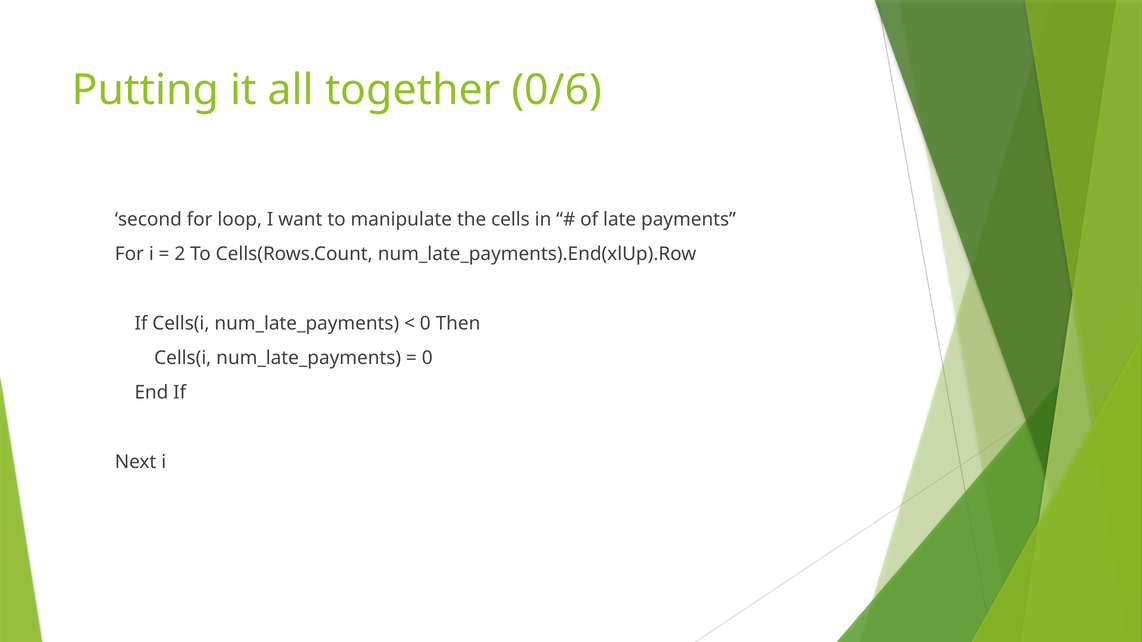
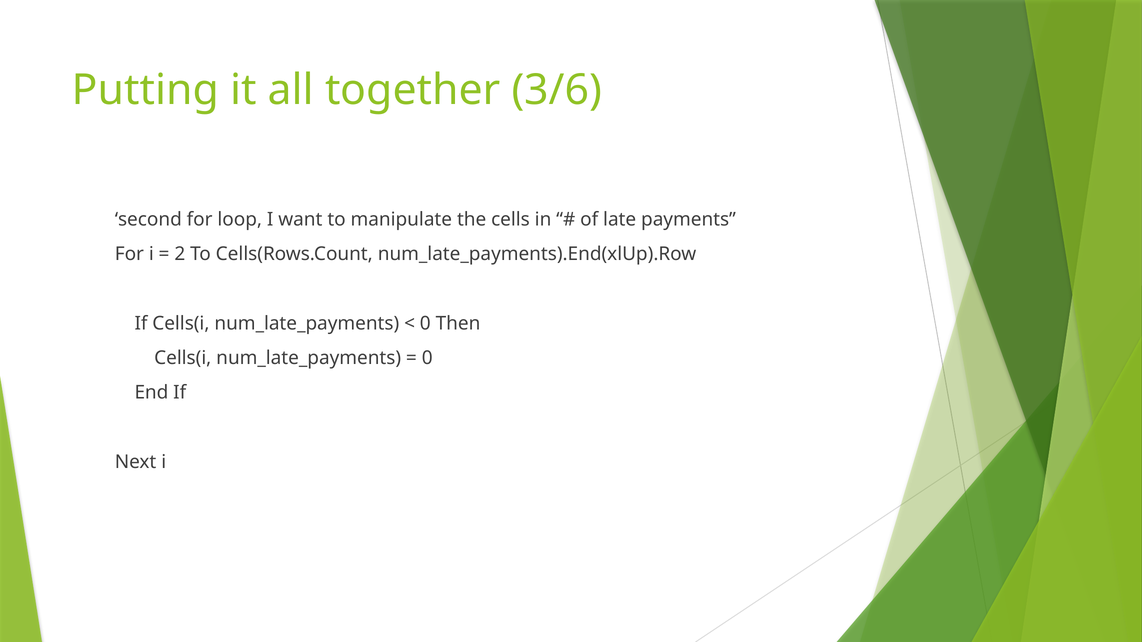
0/6: 0/6 -> 3/6
